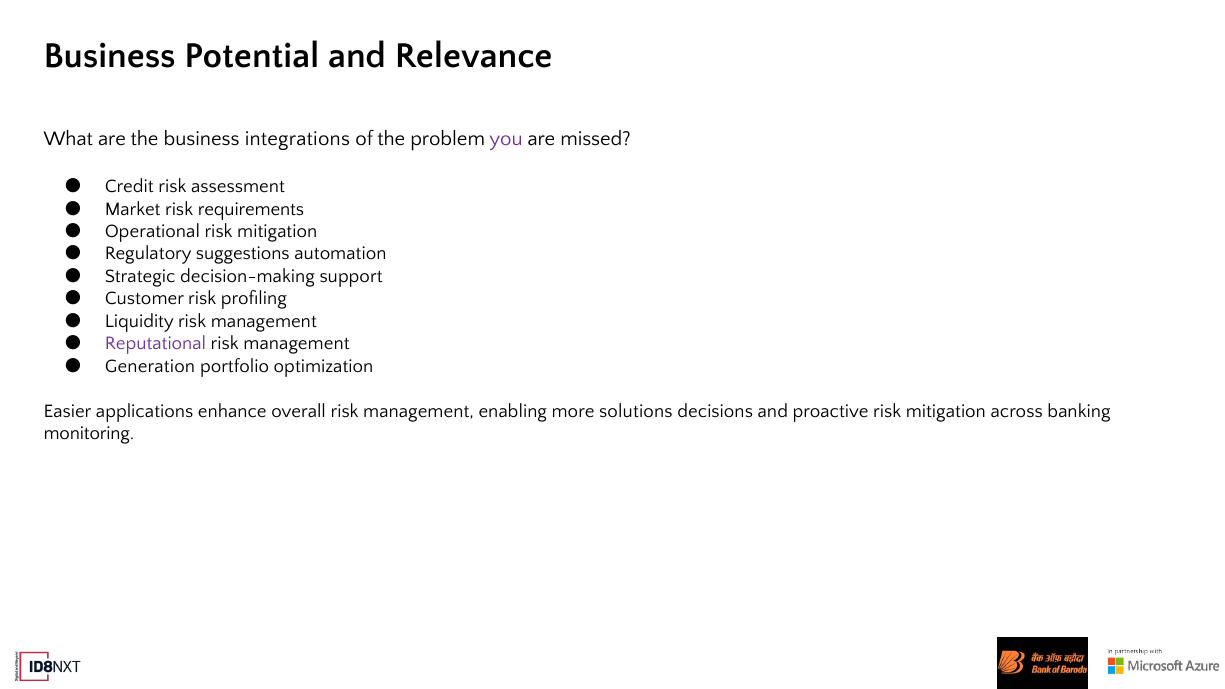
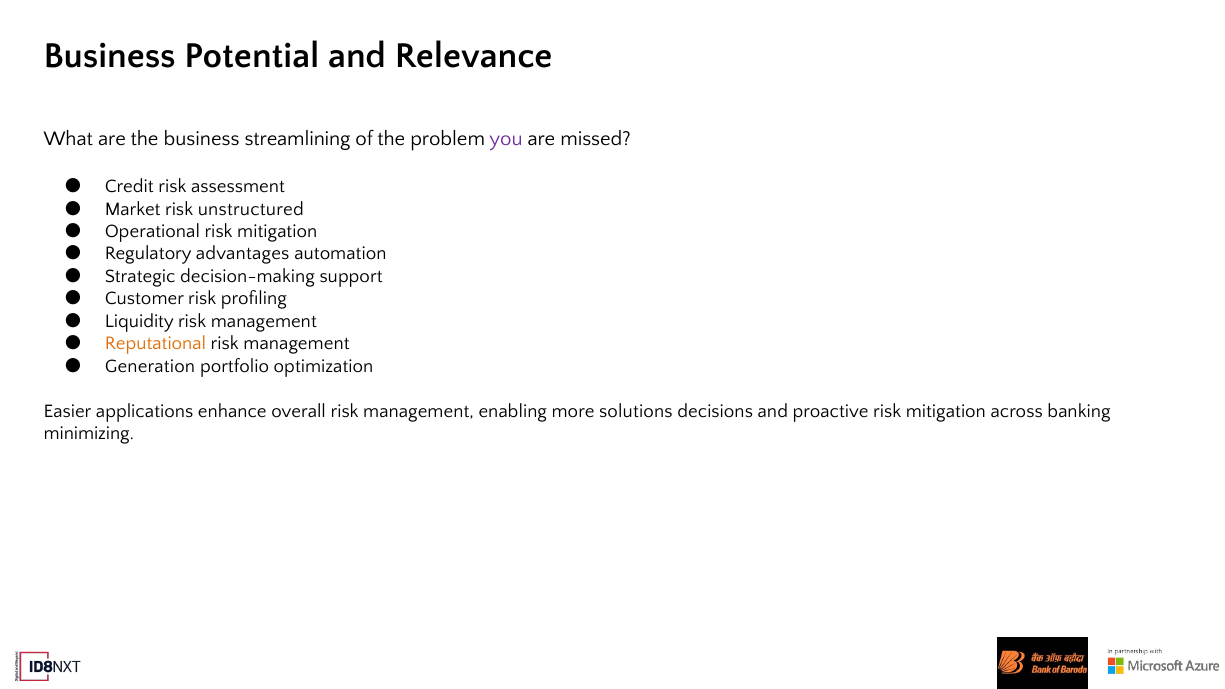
integrations: integrations -> streamlining
requirements: requirements -> unstructured
suggestions: suggestions -> advantages
Reputational colour: purple -> orange
monitoring: monitoring -> minimizing
